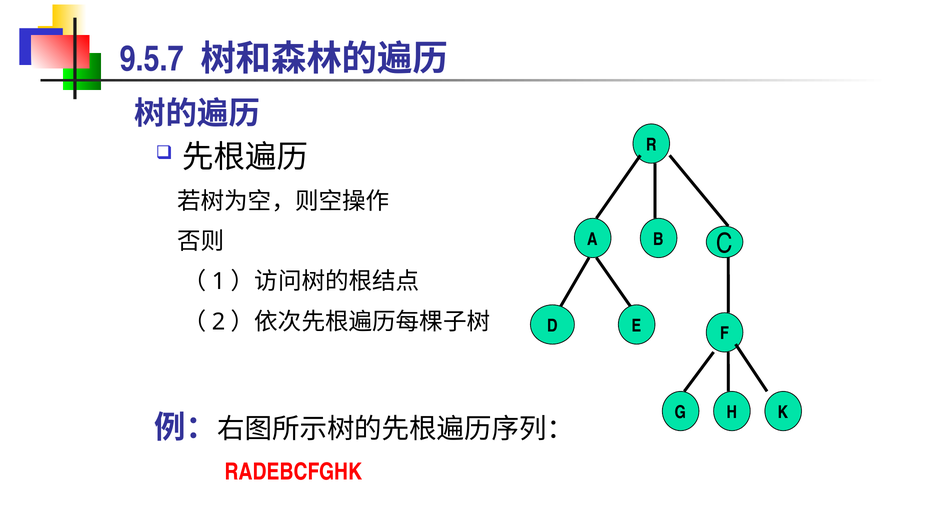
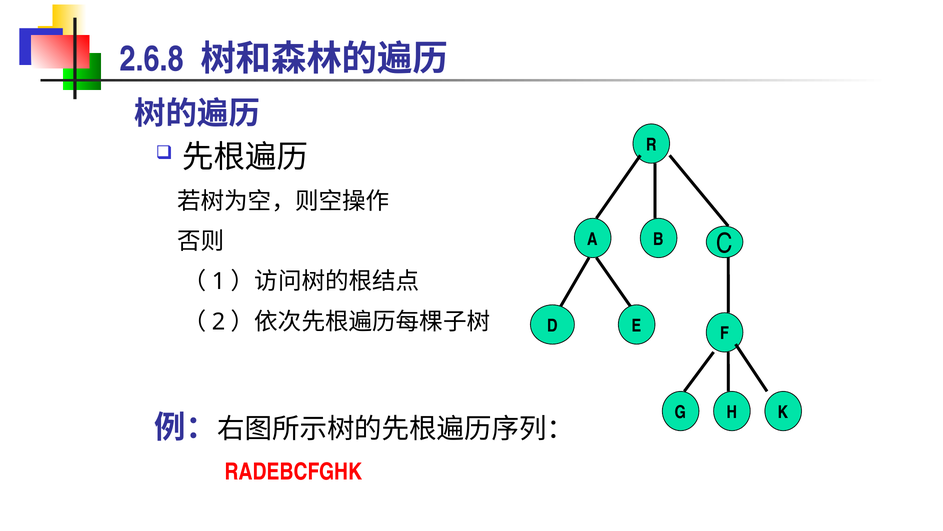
9.5.7: 9.5.7 -> 2.6.8
